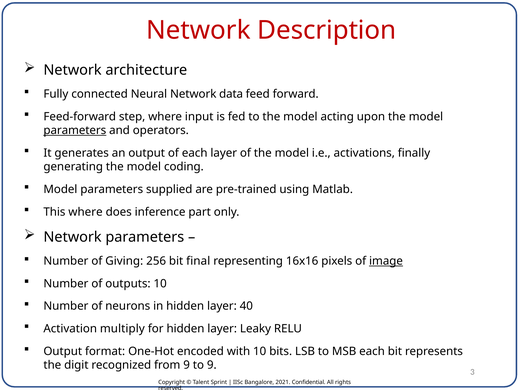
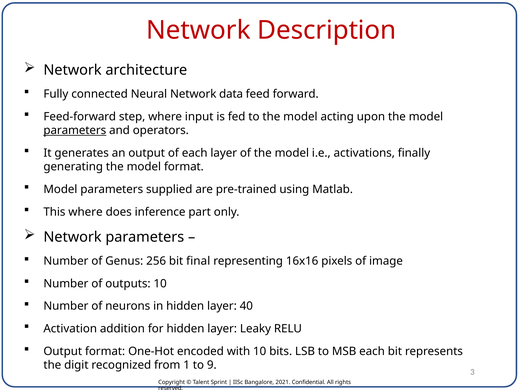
model coding: coding -> format
Giving: Giving -> Genus
image underline: present -> none
multiply: multiply -> addition
from 9: 9 -> 1
